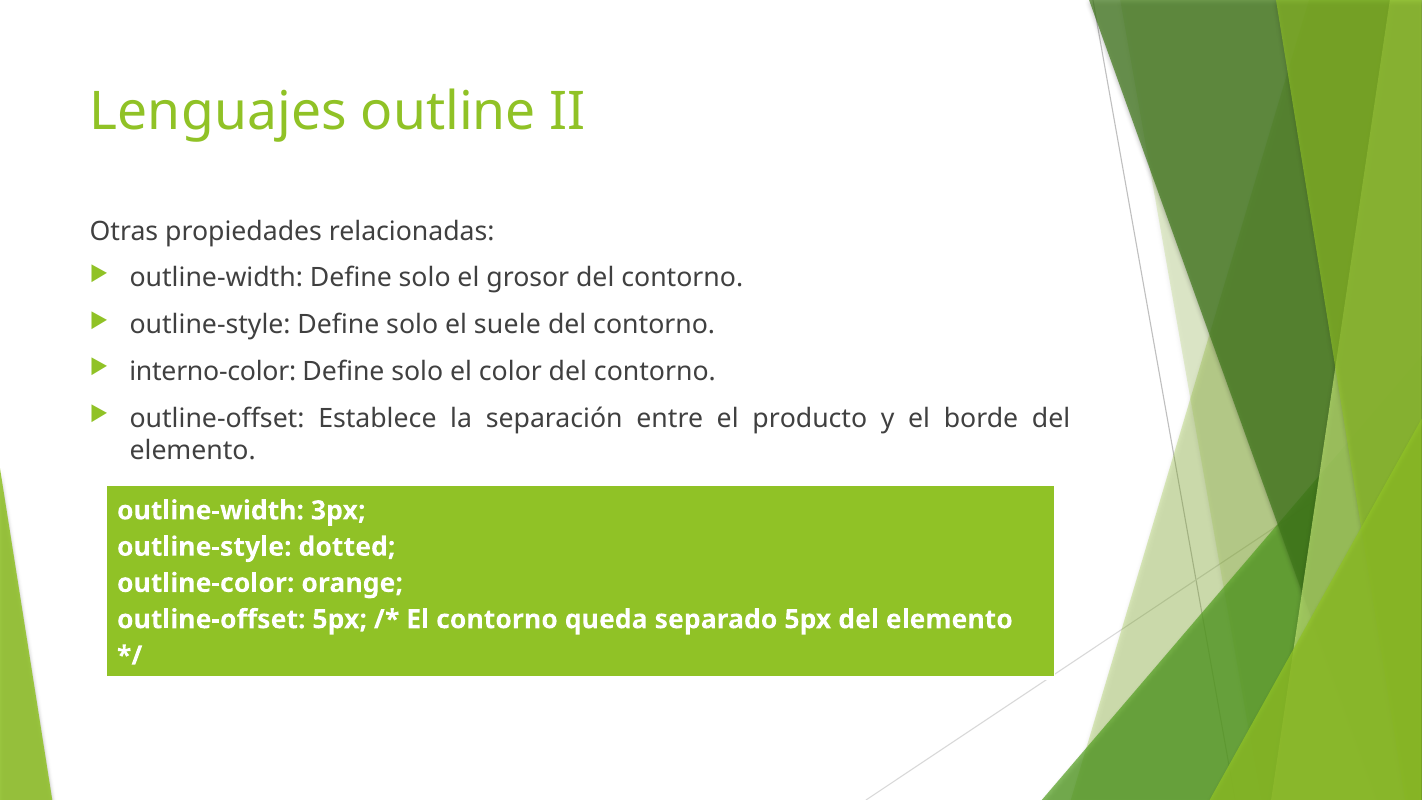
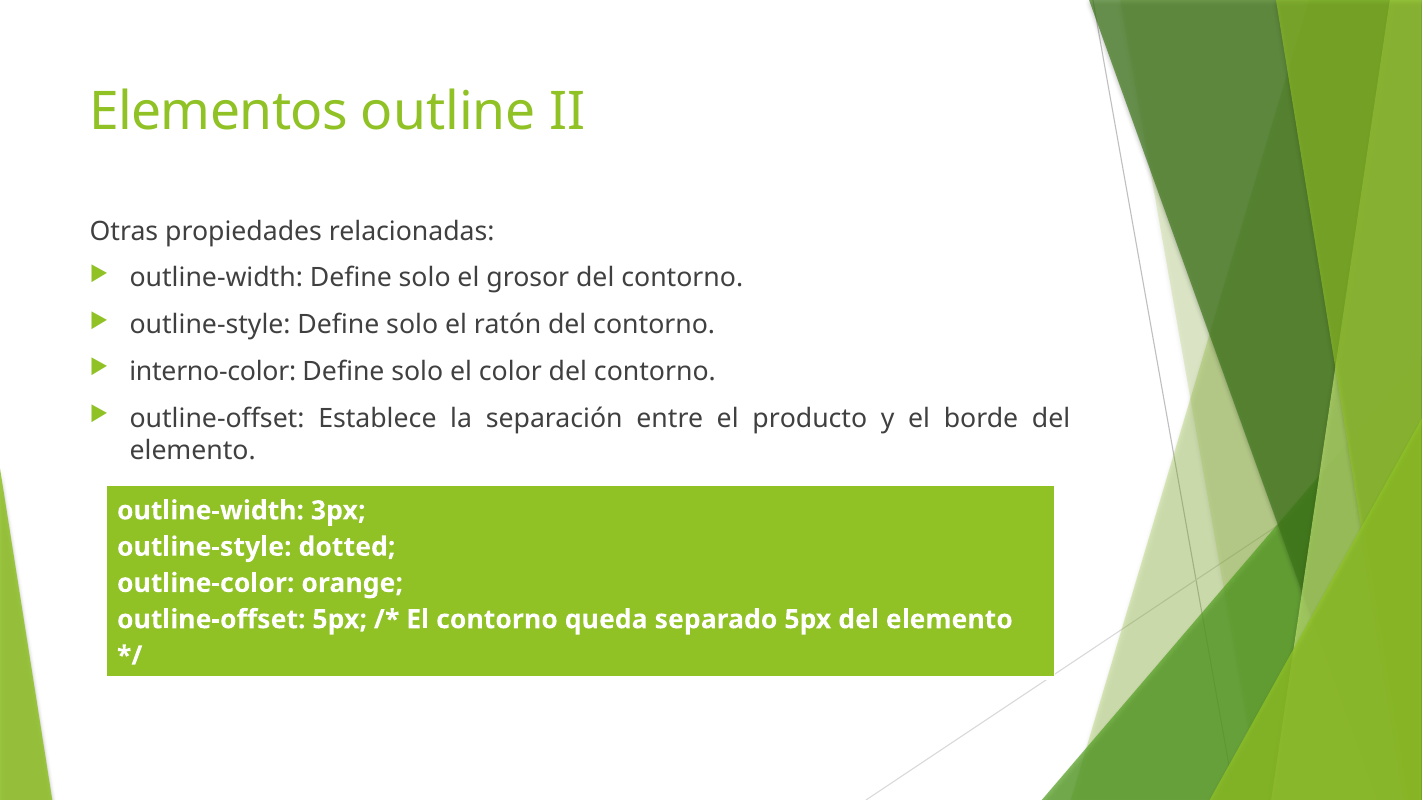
Lenguajes: Lenguajes -> Elementos
suele: suele -> ratón
